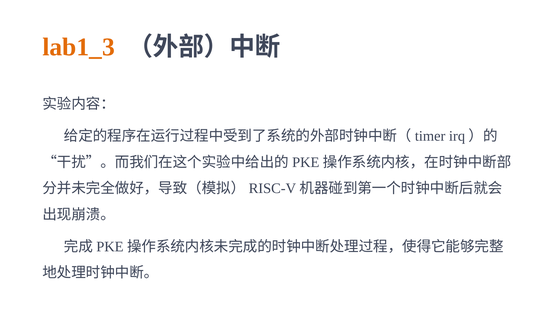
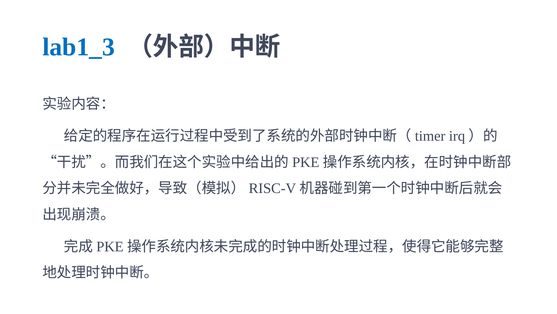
lab1_3 colour: orange -> blue
